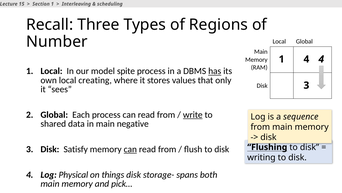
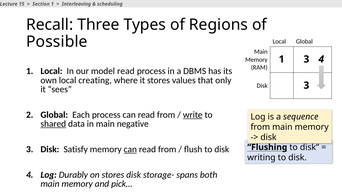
Number: Number -> Possible
1 4: 4 -> 3
model spite: spite -> read
has underline: present -> none
shared underline: none -> present
Physical: Physical -> Durably
on things: things -> stores
